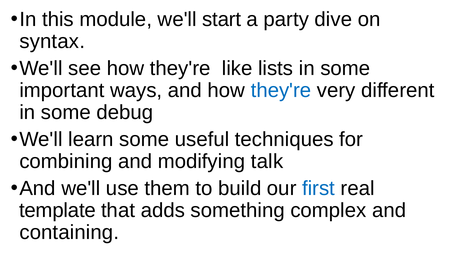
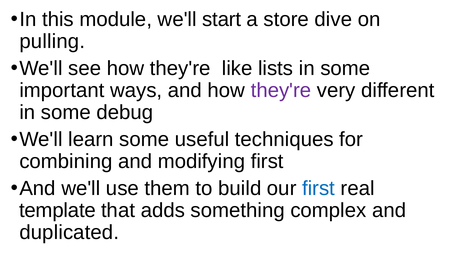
party: party -> store
syntax: syntax -> pulling
they're at (281, 90) colour: blue -> purple
modifying talk: talk -> first
containing: containing -> duplicated
